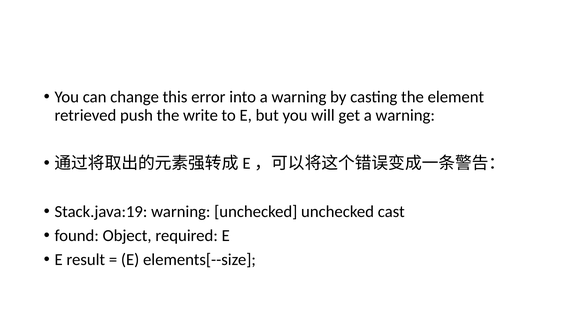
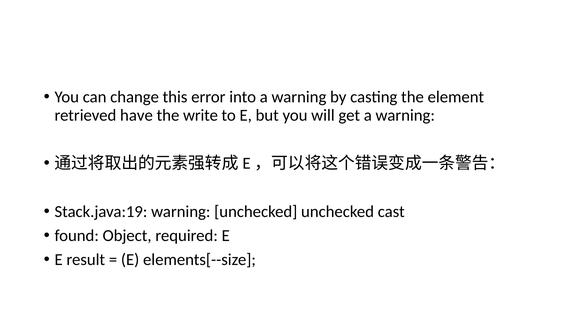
push: push -> have
